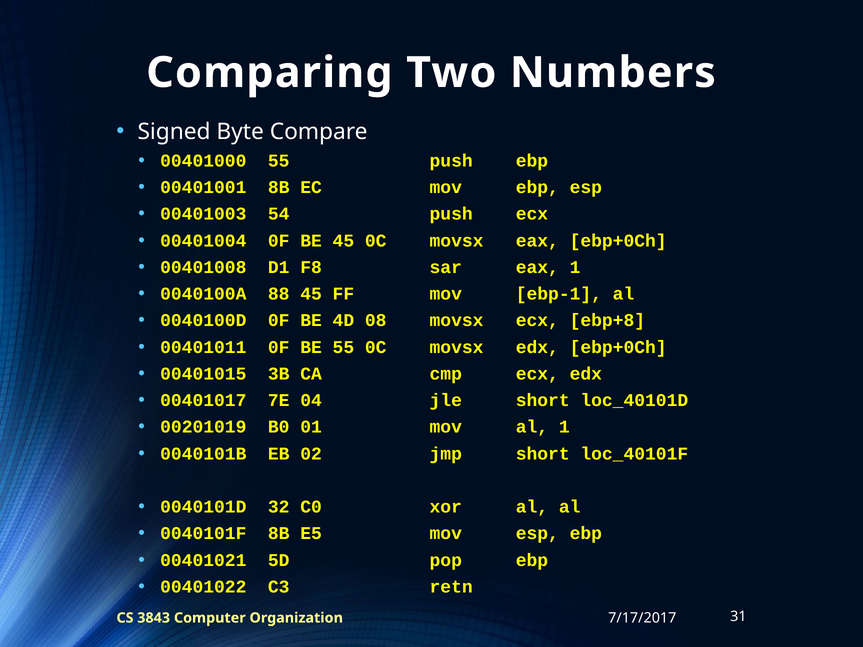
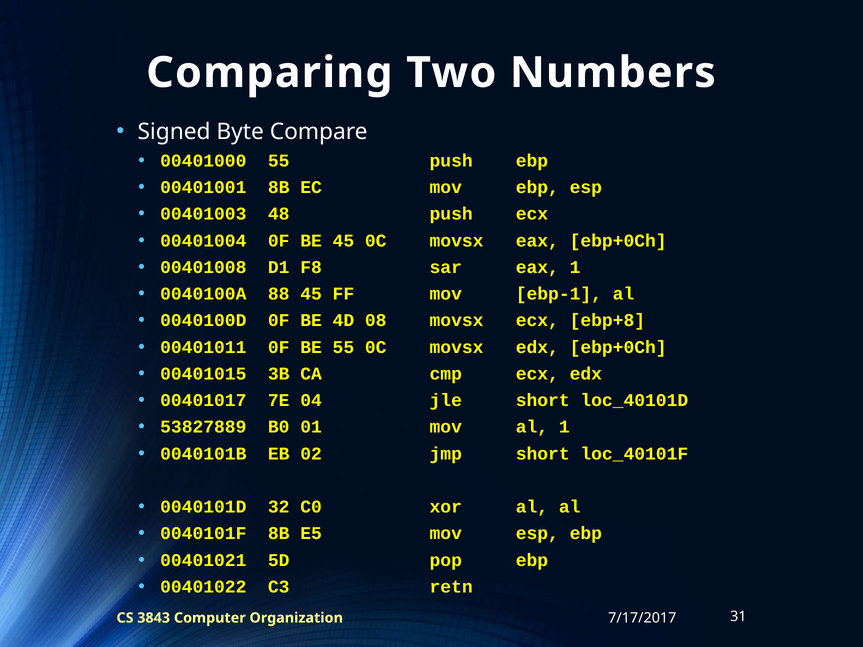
54: 54 -> 48
00201019: 00201019 -> 53827889
